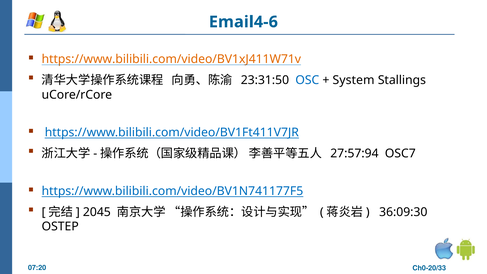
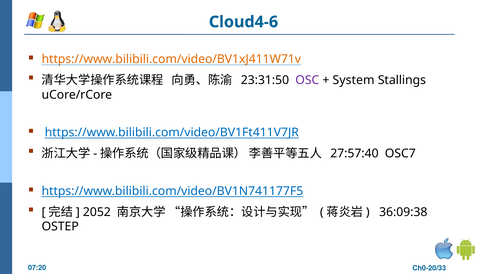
Email4-6: Email4-6 -> Cloud4-6
OSC colour: blue -> purple
27:57:94: 27:57:94 -> 27:57:40
2045: 2045 -> 2052
36:09:30: 36:09:30 -> 36:09:38
